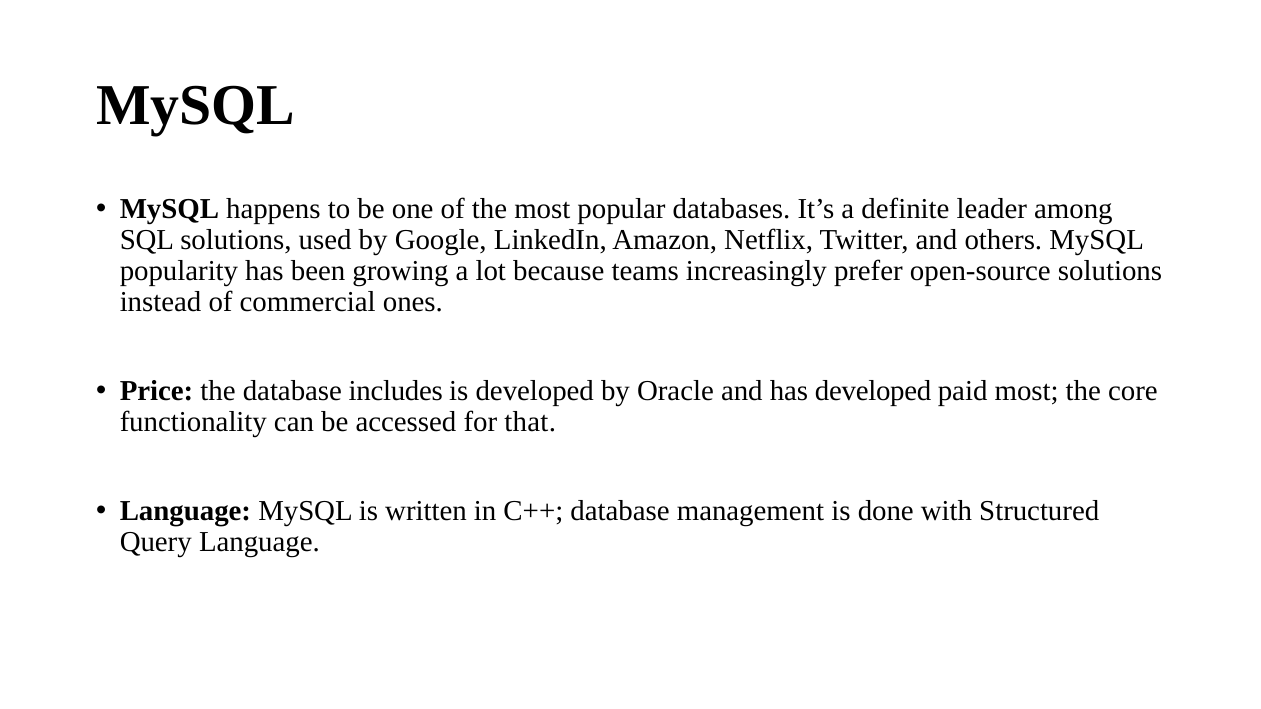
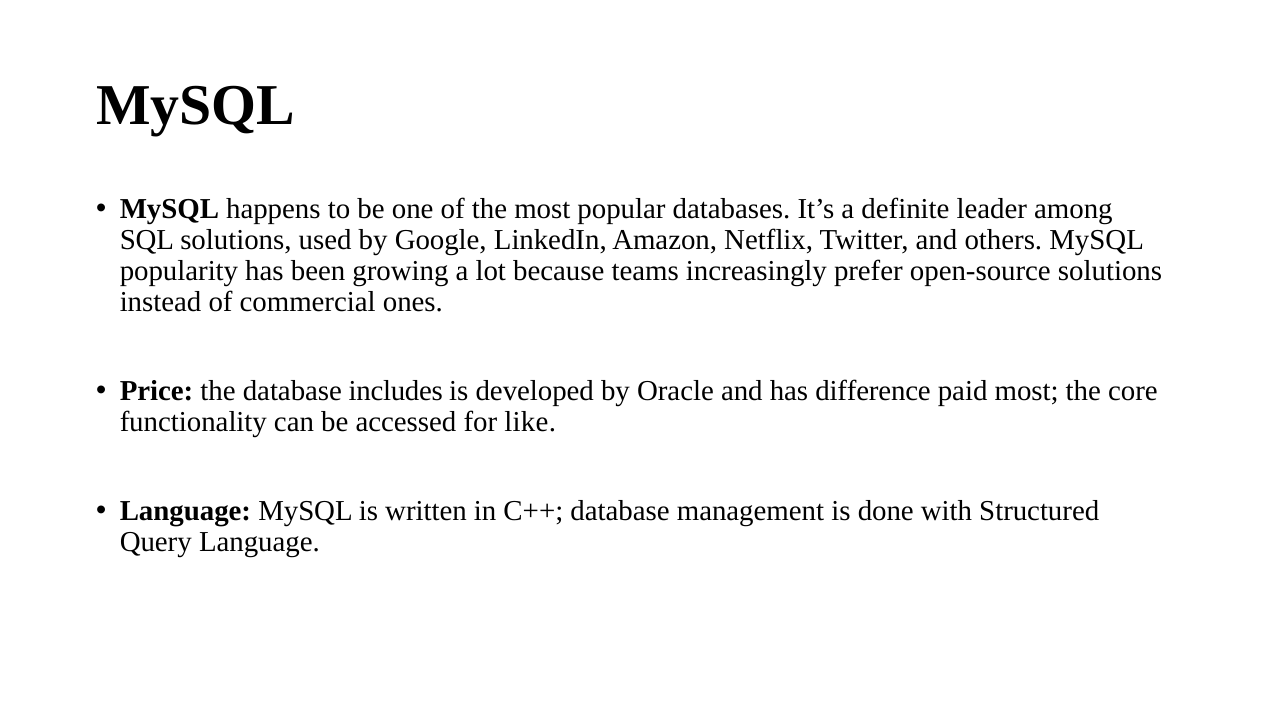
has developed: developed -> difference
that: that -> like
